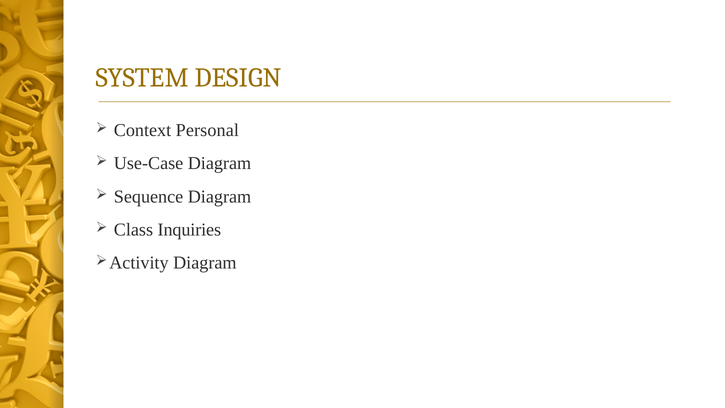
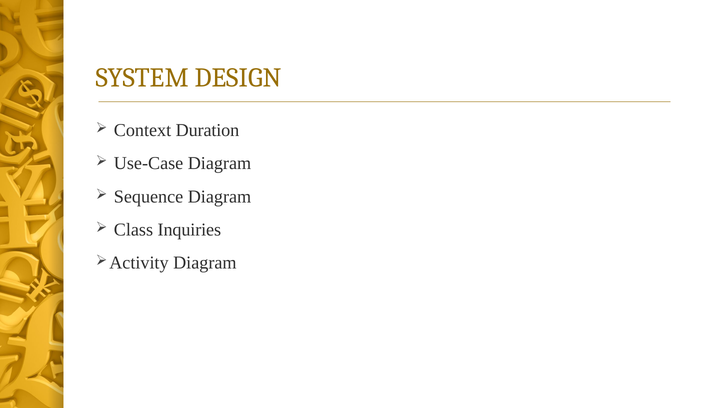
Personal: Personal -> Duration
